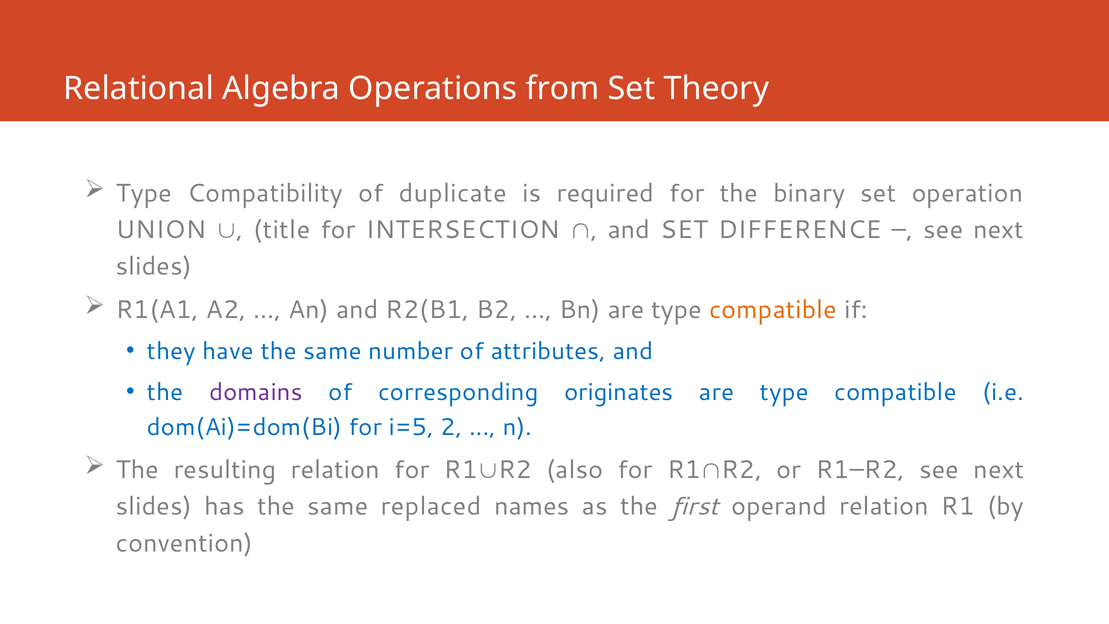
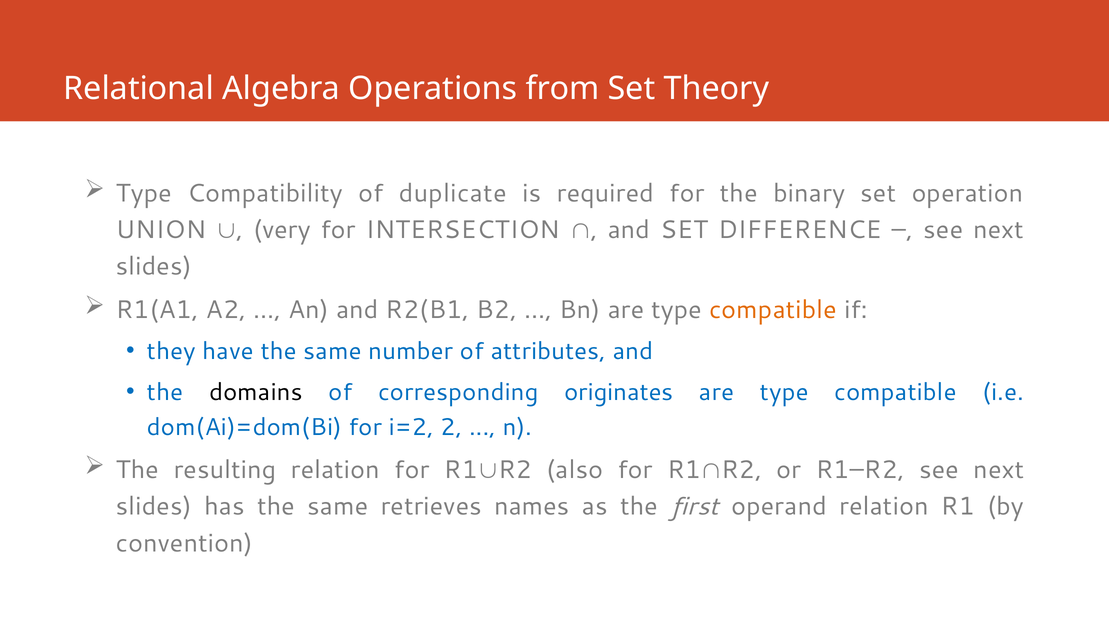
title: title -> very
domains colour: purple -> black
i=5: i=5 -> i=2
replaced: replaced -> retrieves
